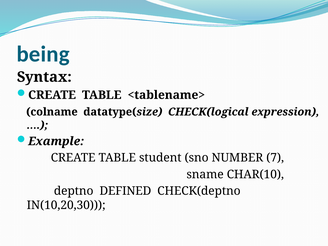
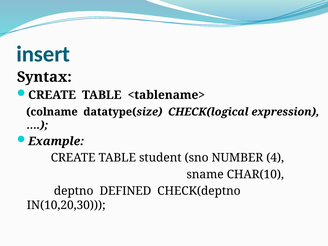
being: being -> insert
7: 7 -> 4
